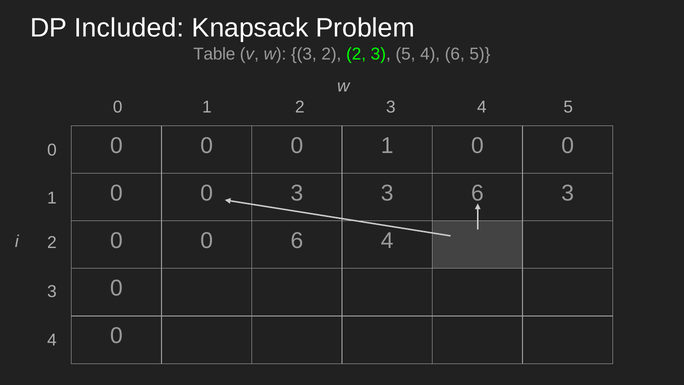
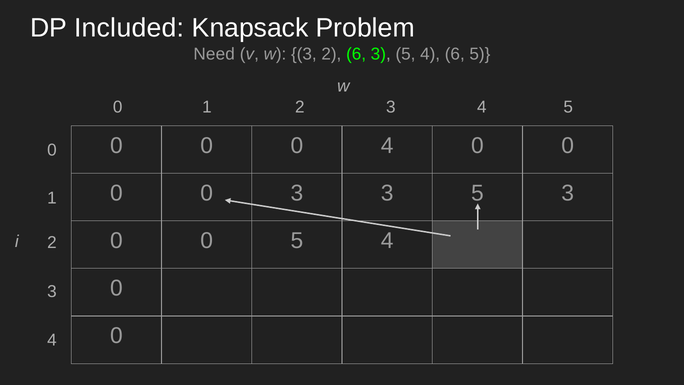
Table: Table -> Need
2 2: 2 -> 6
1 at (387, 145): 1 -> 4
3 3 6: 6 -> 5
0 6: 6 -> 5
